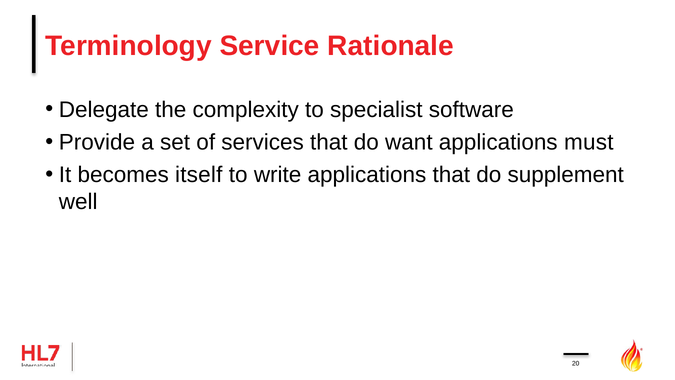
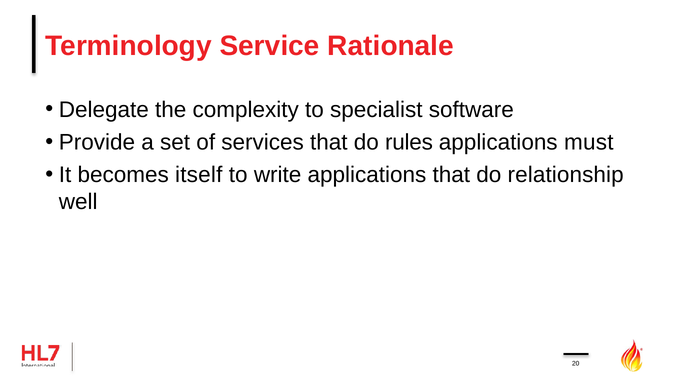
want: want -> rules
supplement: supplement -> relationship
